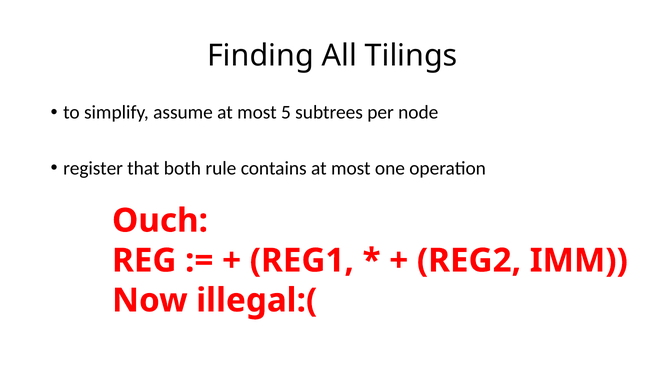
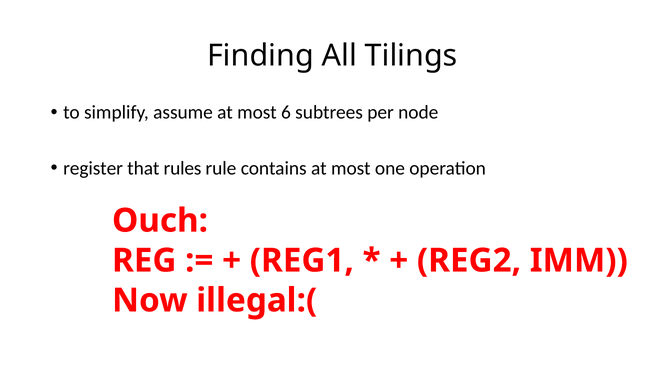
5: 5 -> 6
both: both -> rules
